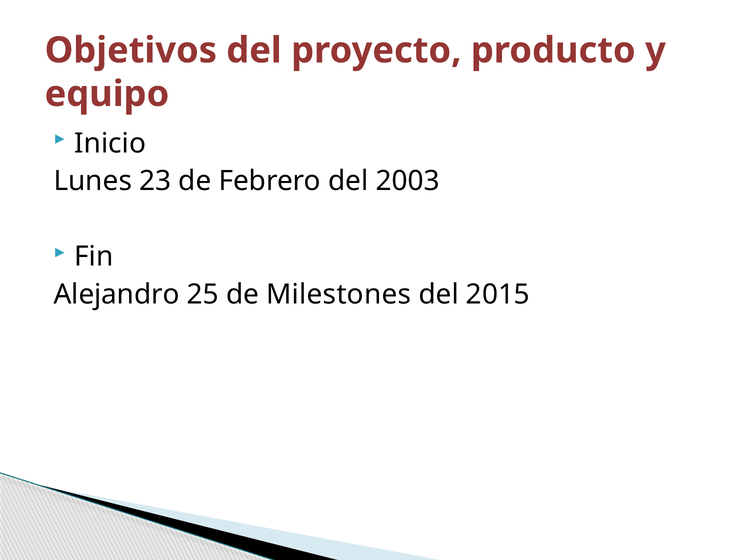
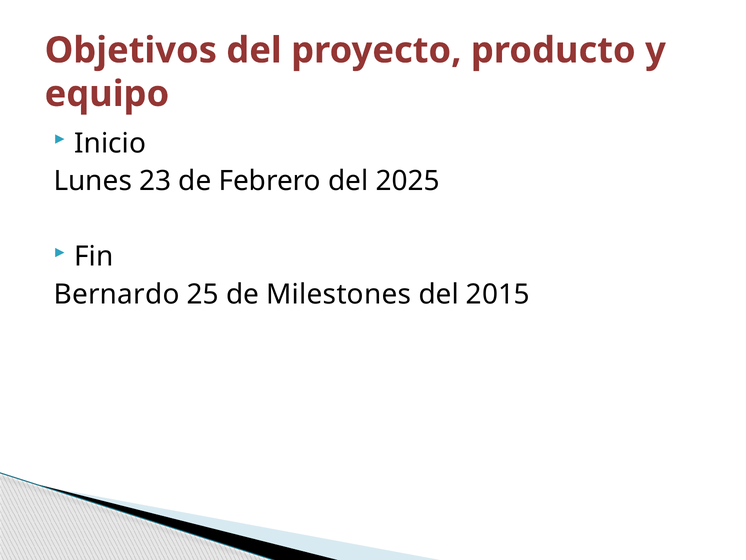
2003: 2003 -> 2025
Alejandro: Alejandro -> Bernardo
